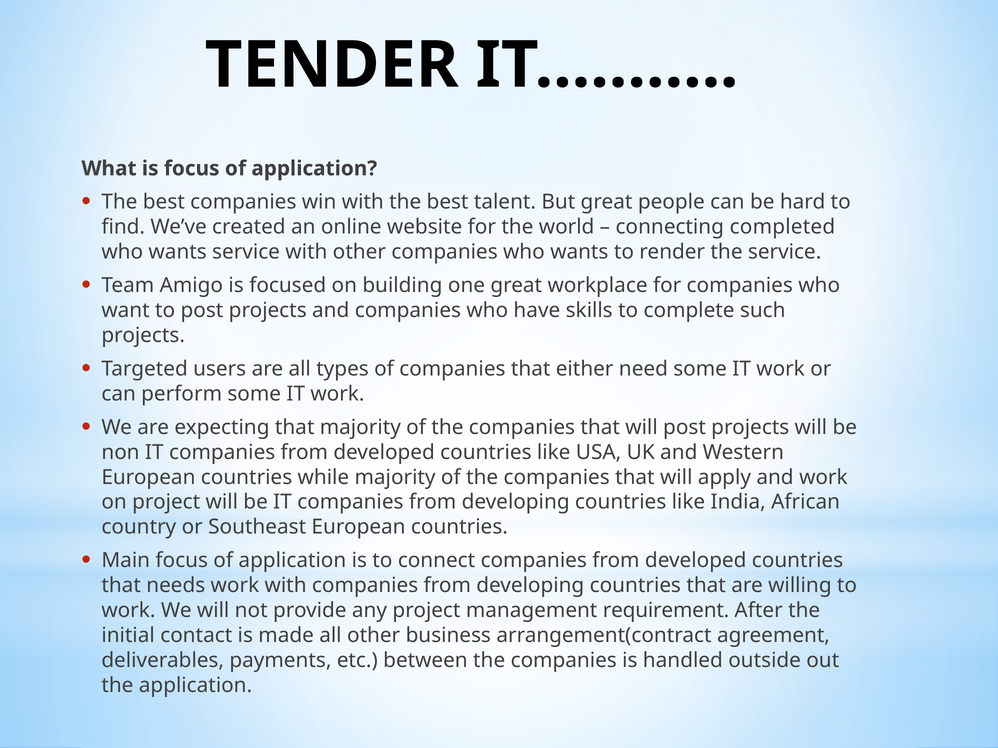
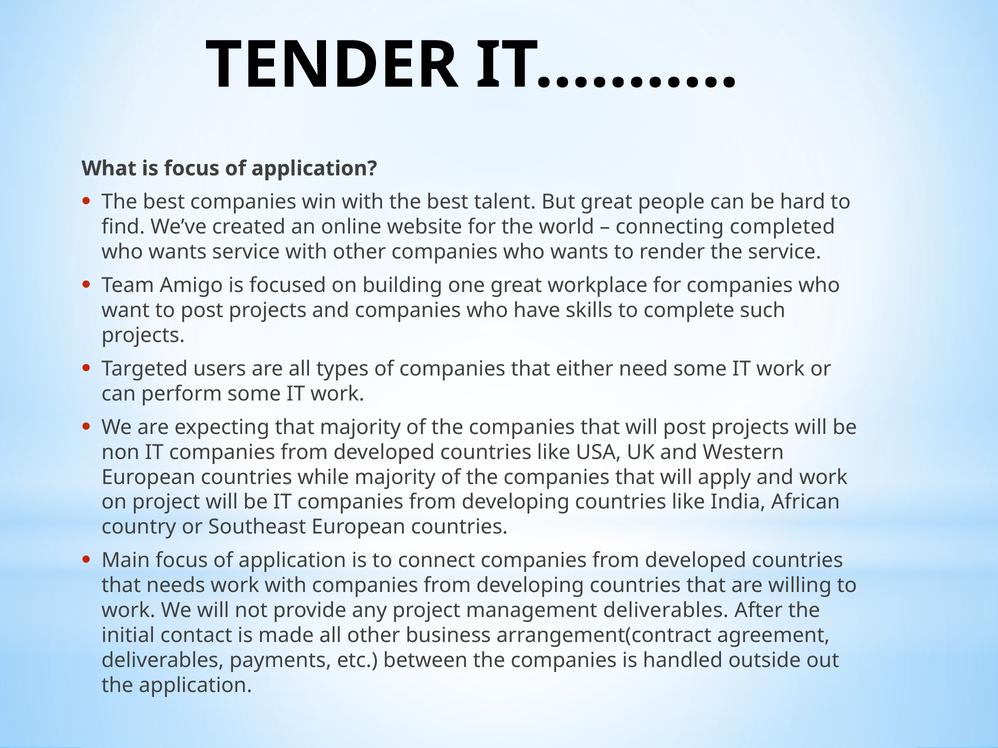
management requirement: requirement -> deliverables
